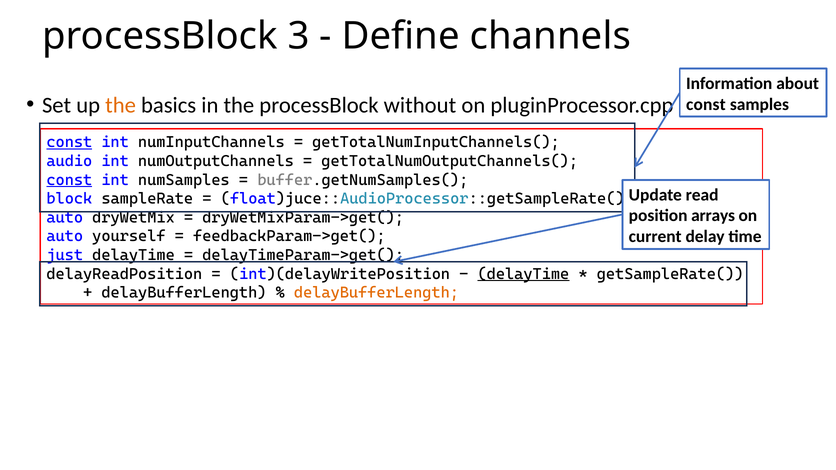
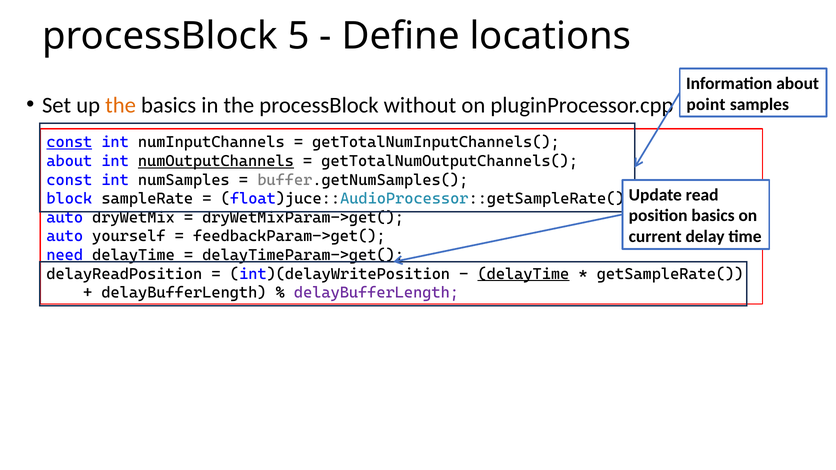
3: 3 -> 5
channels: channels -> locations
const at (706, 104): const -> point
audio at (69, 161): audio -> about
numOutputChannels underline: none -> present
const at (69, 180) underline: present -> none
position arrays: arrays -> basics
just: just -> need
delayBufferLength at (376, 293) colour: orange -> purple
